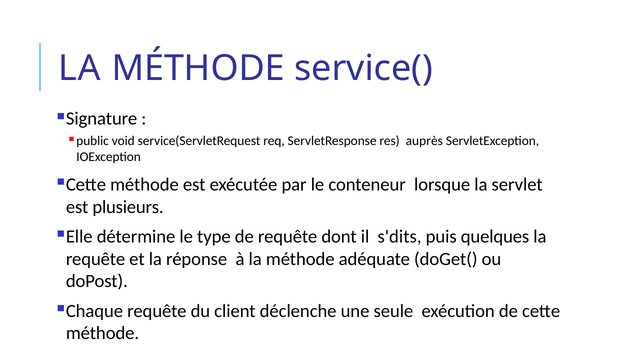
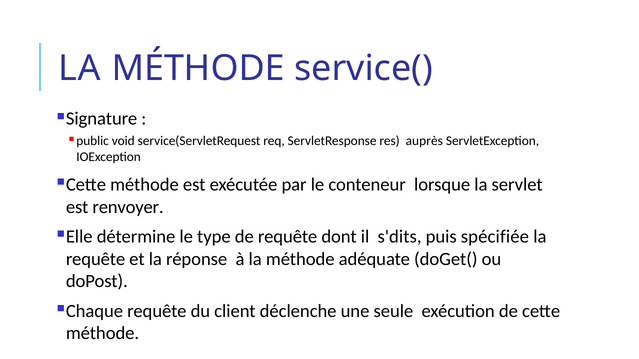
plusieurs: plusieurs -> renvoyer
quelques: quelques -> spécifiée
